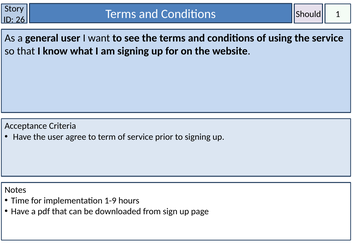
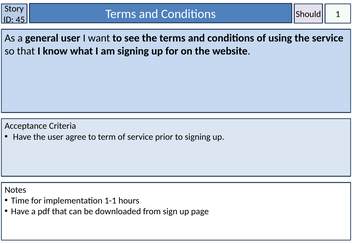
26: 26 -> 45
1-9: 1-9 -> 1-1
